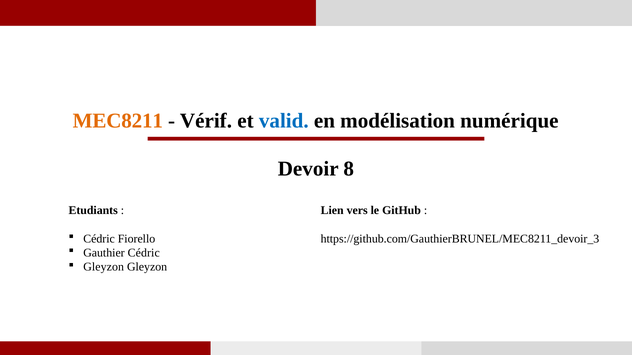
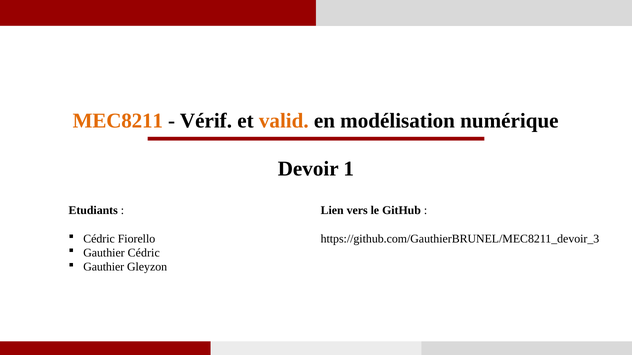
valid colour: blue -> orange
8: 8 -> 1
Gleyzon at (104, 267): Gleyzon -> Gauthier
